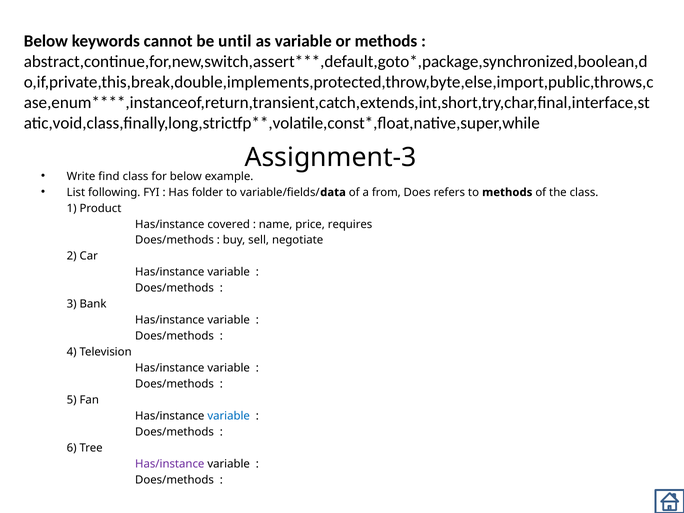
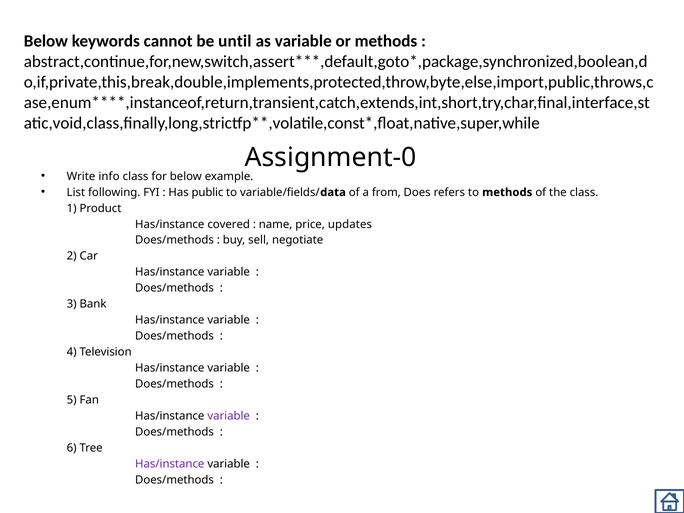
Assignment-3: Assignment-3 -> Assignment-0
find: find -> info
folder: folder -> public
requires: requires -> updates
variable at (229, 416) colour: blue -> purple
